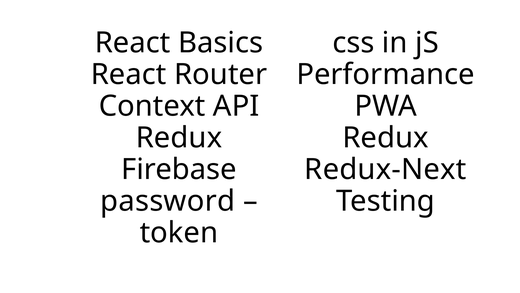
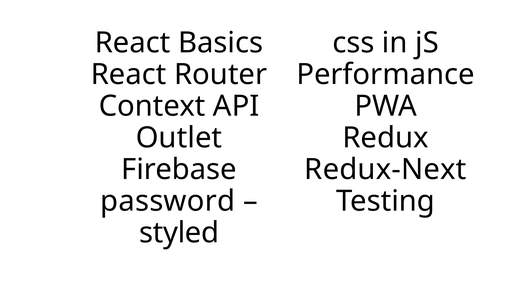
Redux at (179, 138): Redux -> Outlet
token: token -> styled
